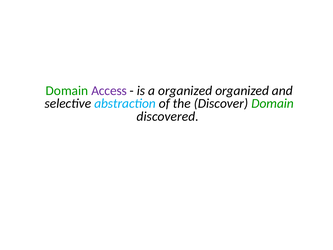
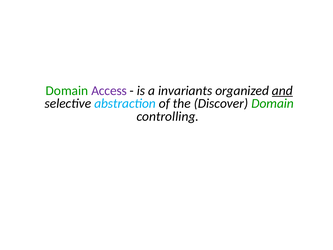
a organized: organized -> invariants
and underline: none -> present
discovered: discovered -> controlling
